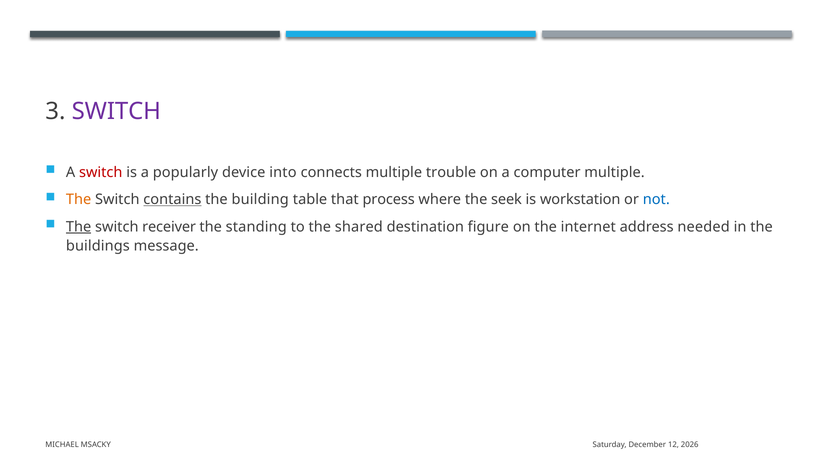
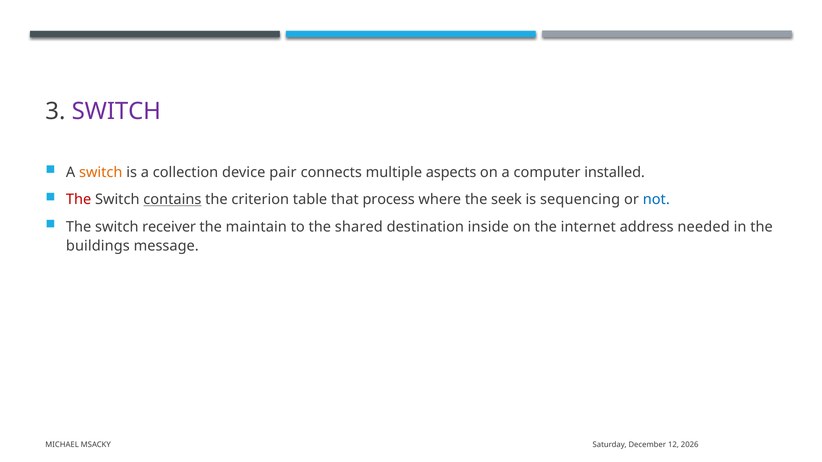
switch at (101, 172) colour: red -> orange
popularly: popularly -> collection
into: into -> pair
trouble: trouble -> aspects
computer multiple: multiple -> installed
The at (79, 200) colour: orange -> red
building: building -> criterion
workstation: workstation -> sequencing
The at (79, 227) underline: present -> none
standing: standing -> maintain
figure: figure -> inside
